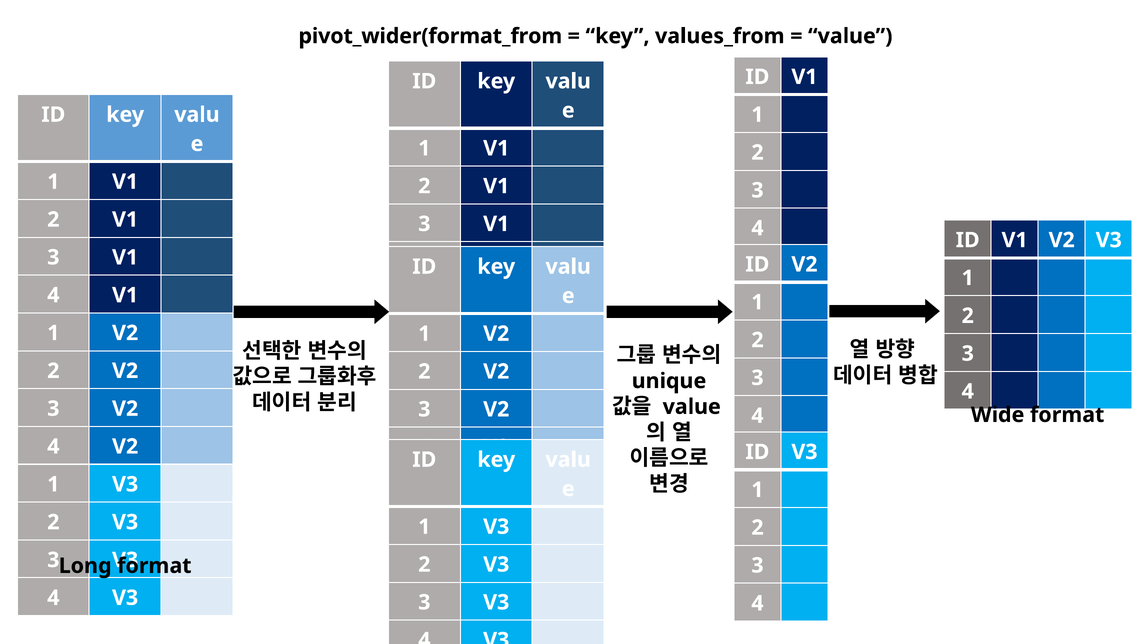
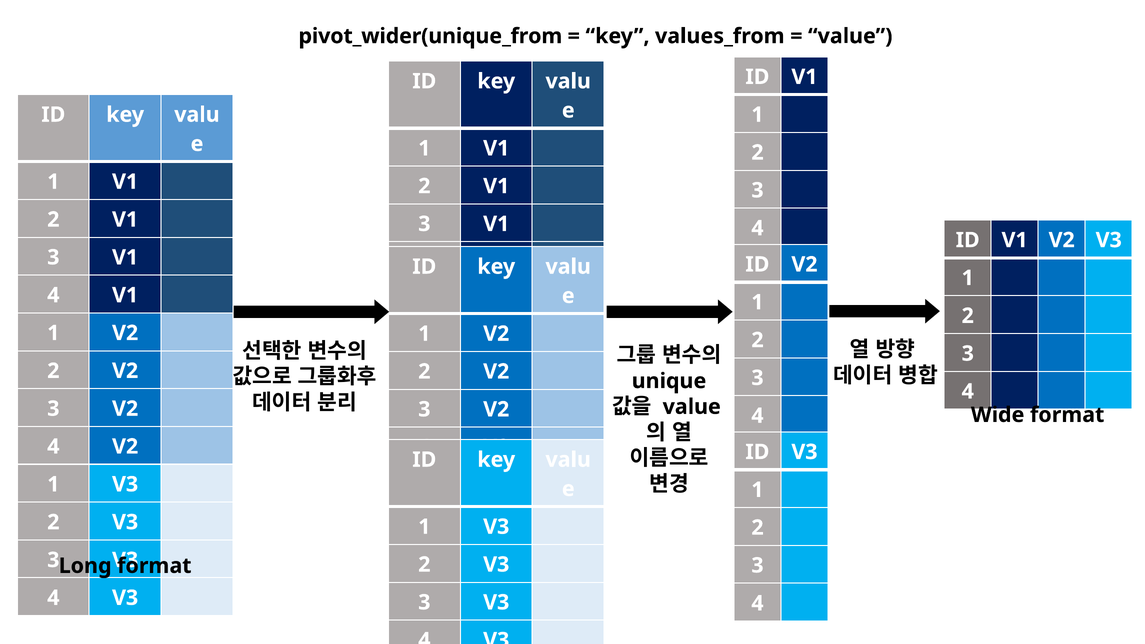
pivot_wider(format_from: pivot_wider(format_from -> pivot_wider(unique_from
